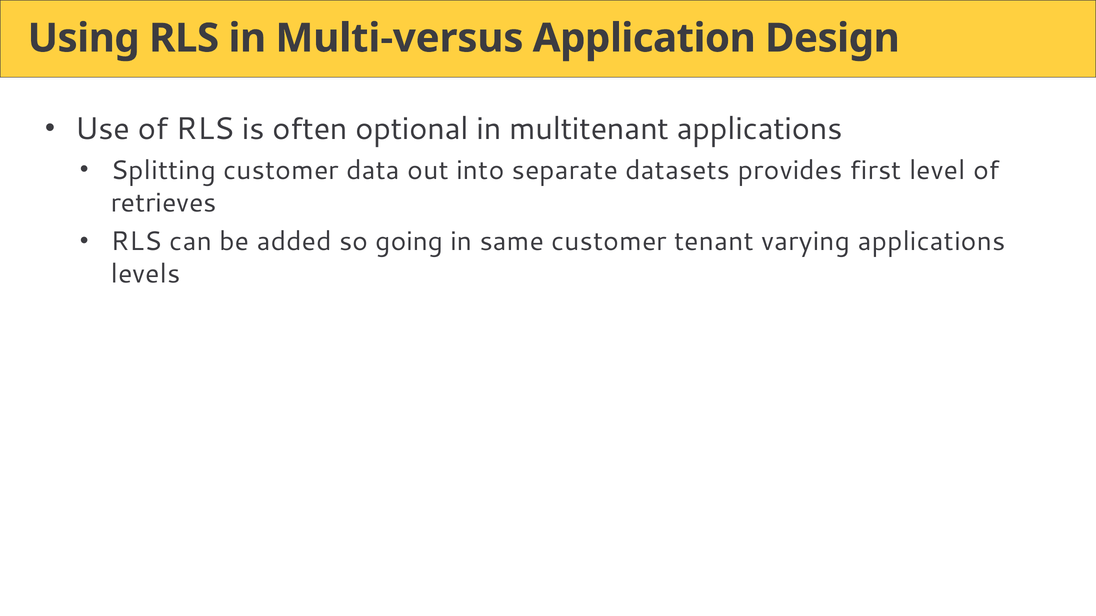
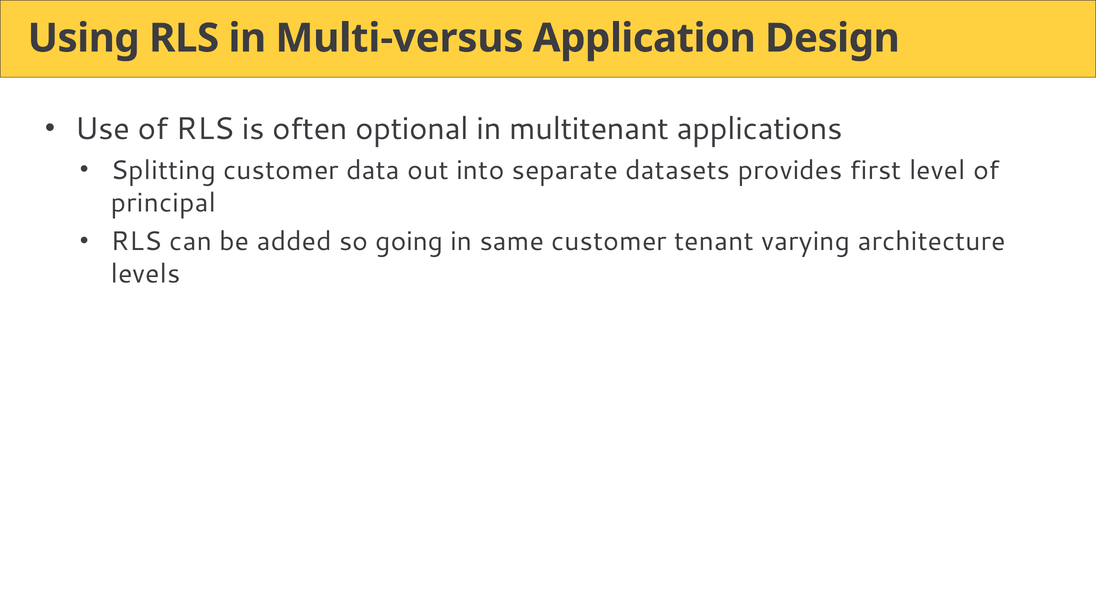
retrieves: retrieves -> principal
varying applications: applications -> architecture
